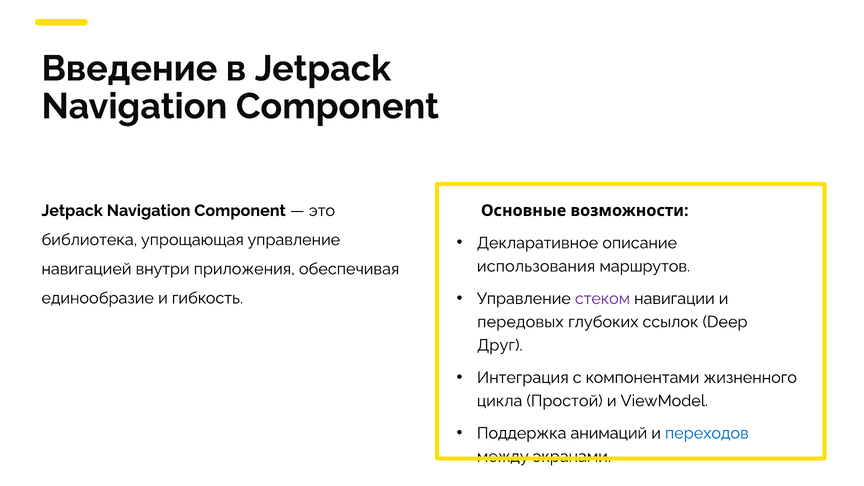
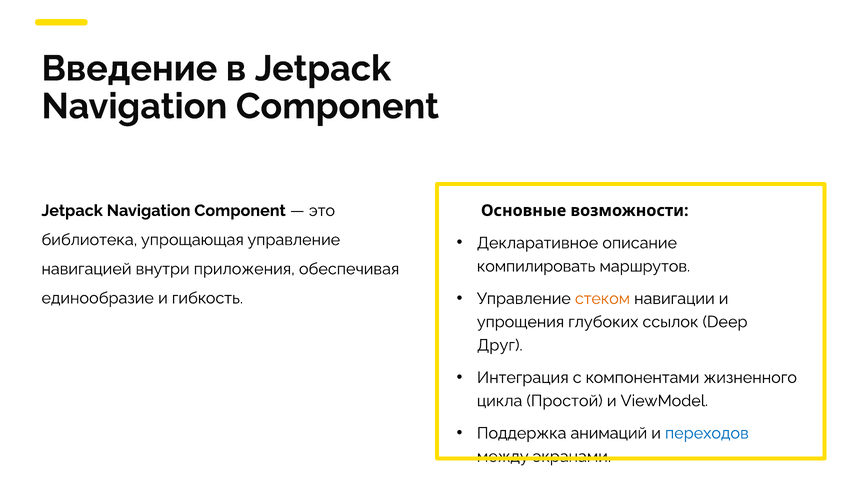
использования: использования -> компилировать
стеком colour: purple -> orange
передовых: передовых -> упрощения
